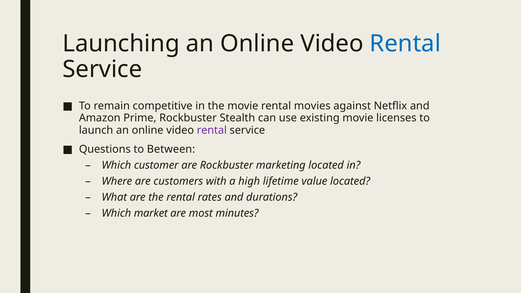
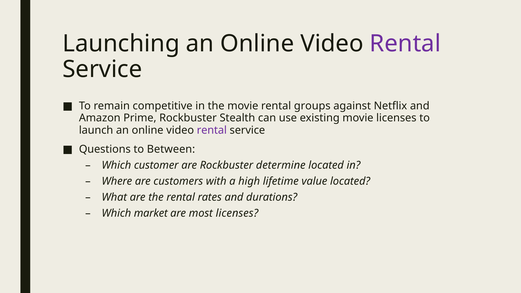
Rental at (405, 44) colour: blue -> purple
movies: movies -> groups
marketing: marketing -> determine
most minutes: minutes -> licenses
